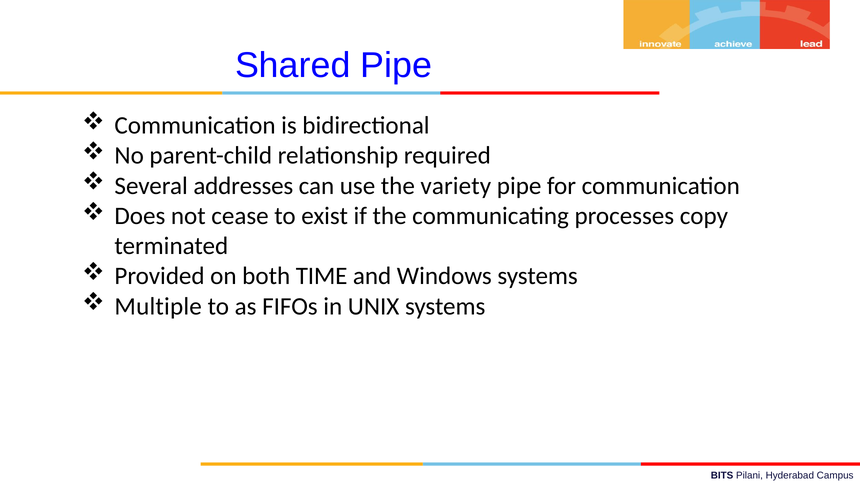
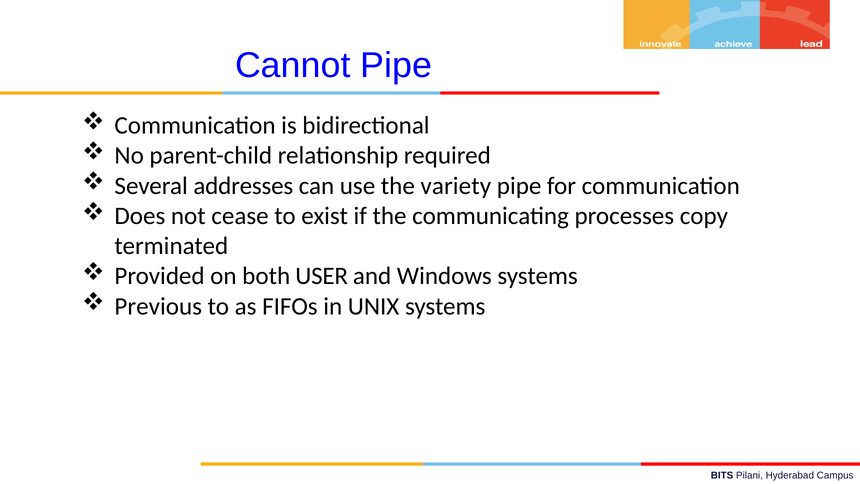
Shared: Shared -> Cannot
TIME: TIME -> USER
Multiple: Multiple -> Previous
